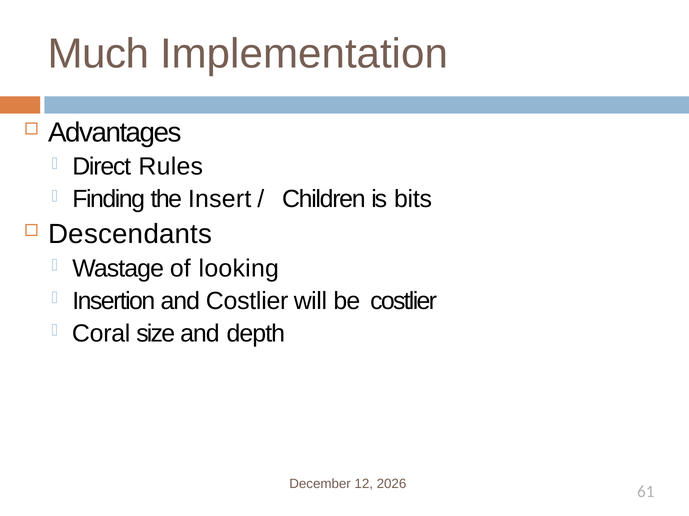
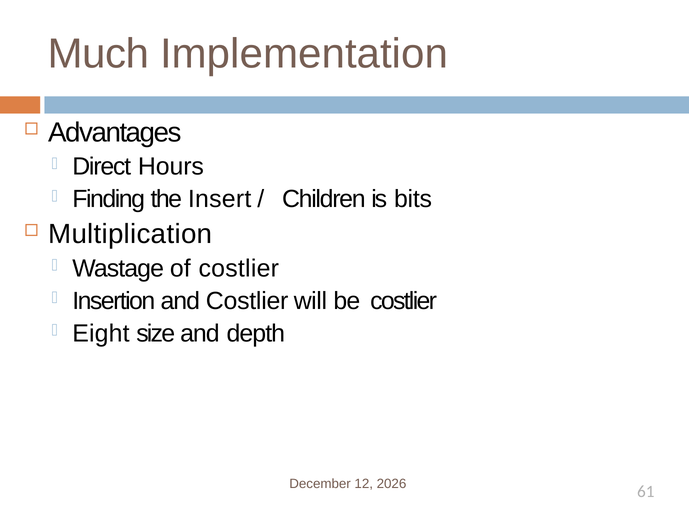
Rules: Rules -> Hours
Descendants: Descendants -> Multiplication
of looking: looking -> costlier
Coral: Coral -> Eight
